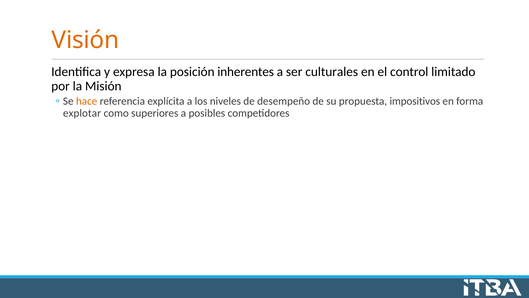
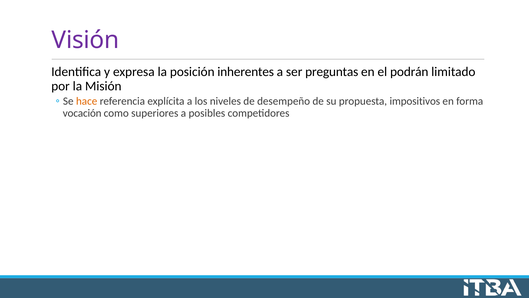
Visión colour: orange -> purple
culturales: culturales -> preguntas
control: control -> podrán
explotar: explotar -> vocación
